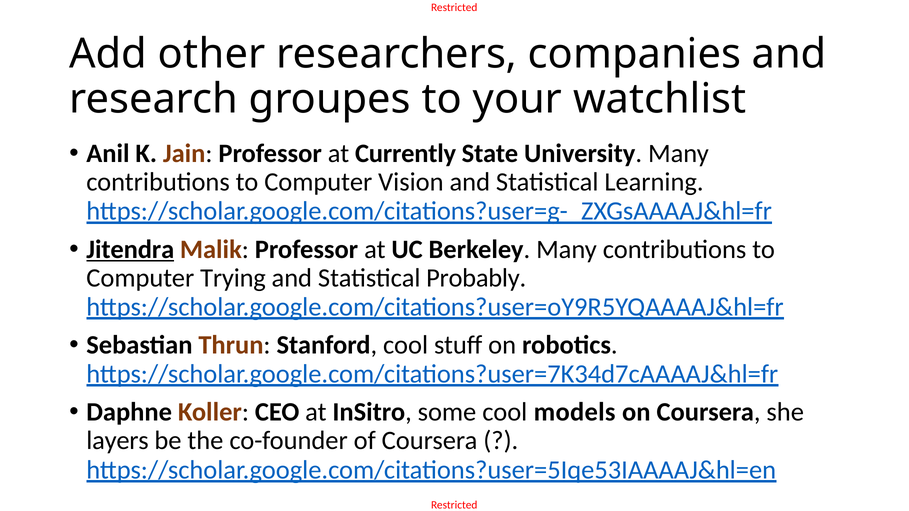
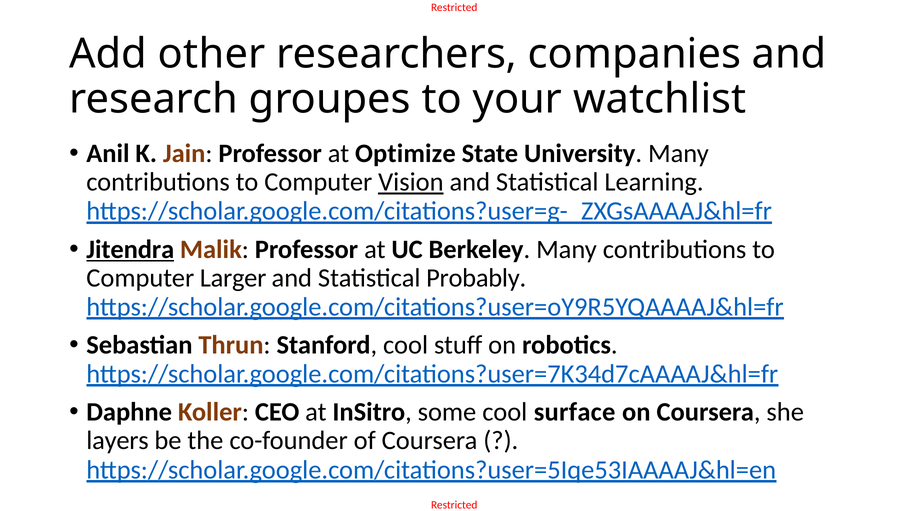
Currently: Currently -> Optimize
Vision underline: none -> present
Trying: Trying -> Larger
models: models -> surface
